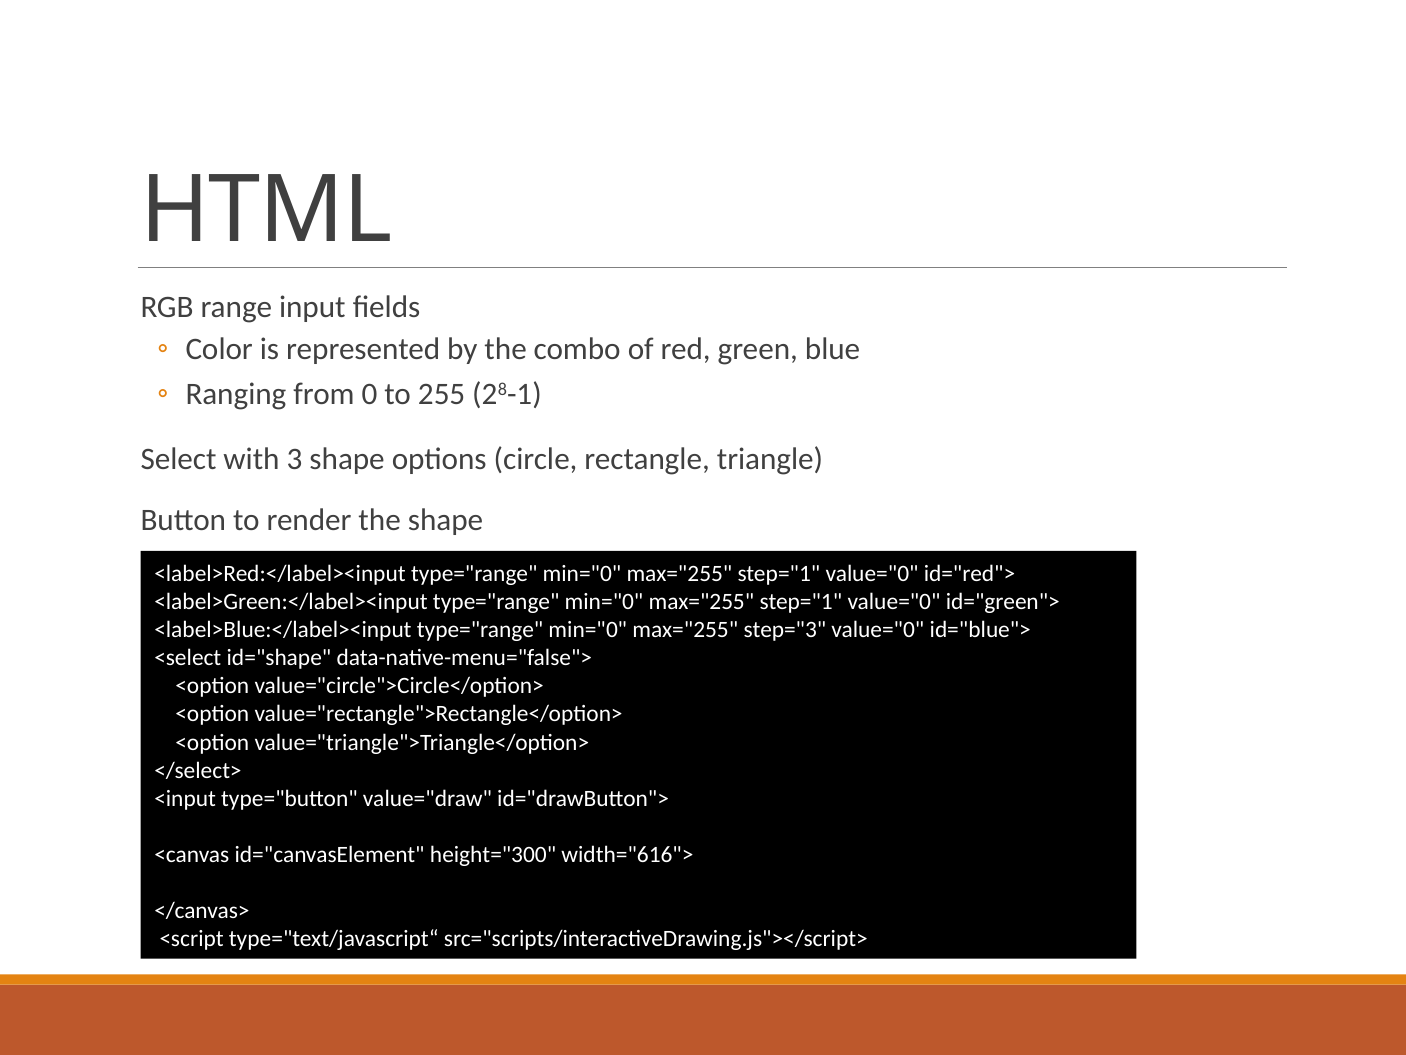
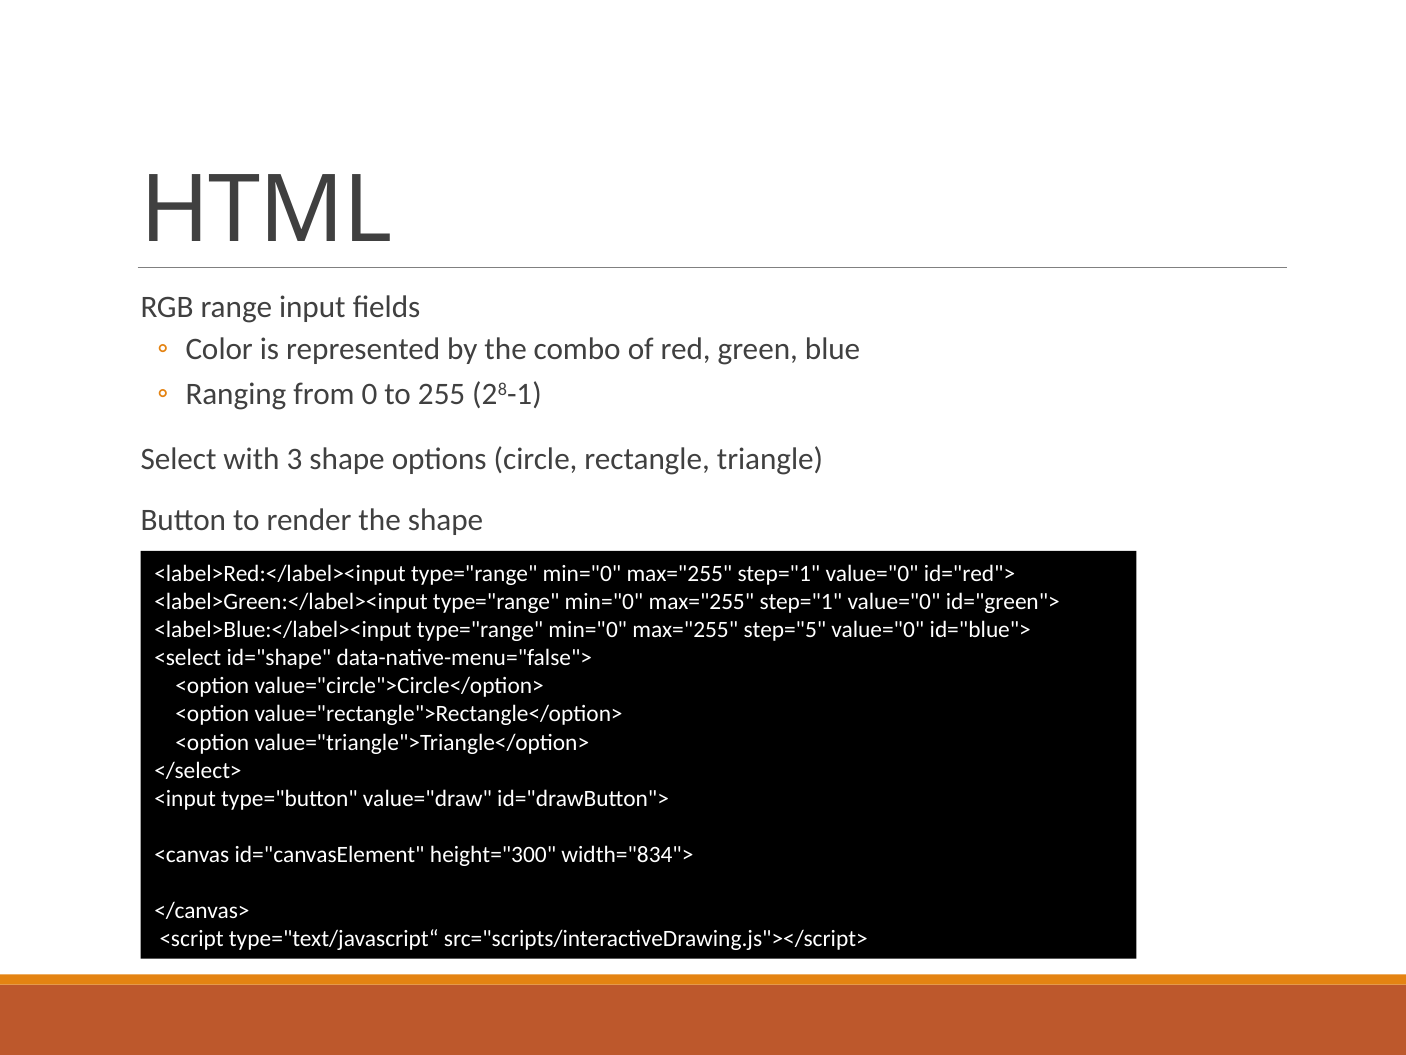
step="3: step="3 -> step="5
width="616">: width="616"> -> width="834">
